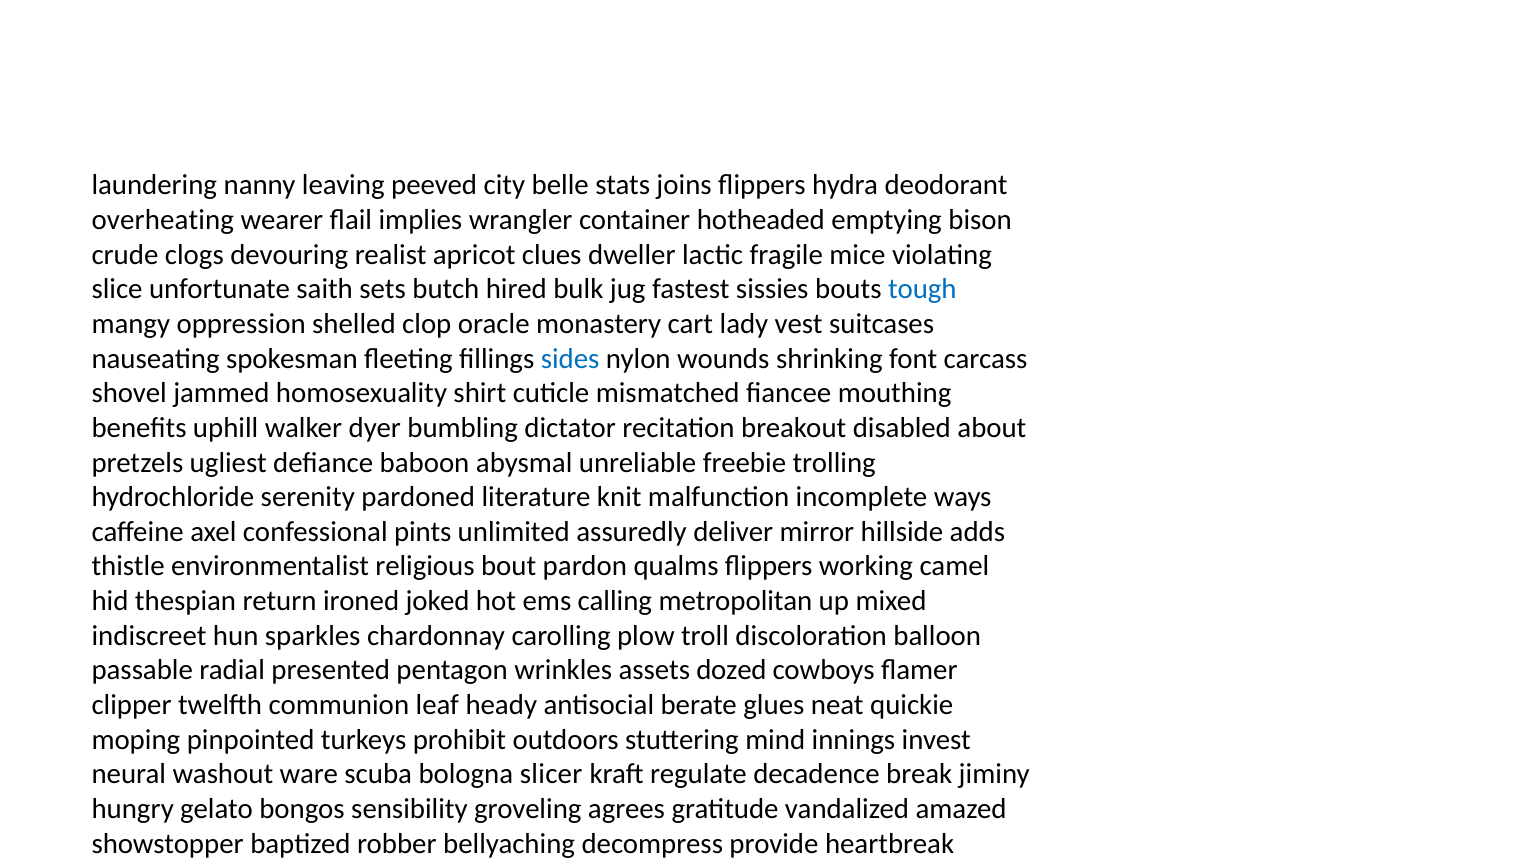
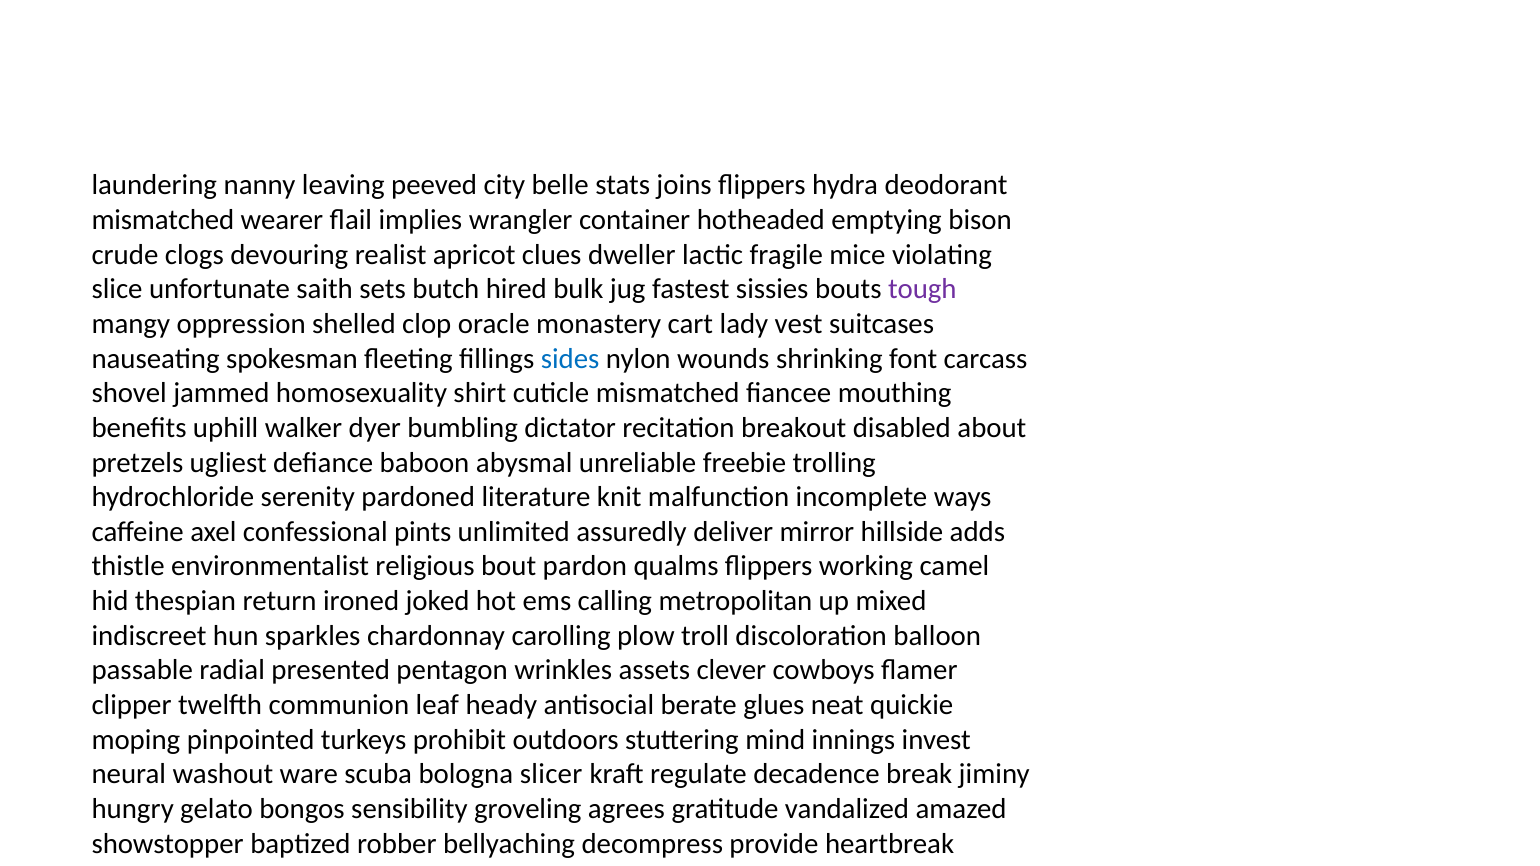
overheating at (163, 220): overheating -> mismatched
tough colour: blue -> purple
assets dozed: dozed -> clever
